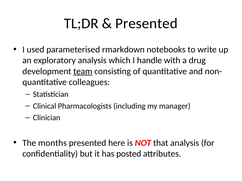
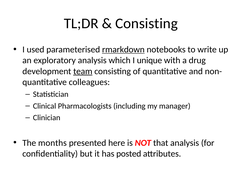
Presented at (147, 23): Presented -> Consisting
rmarkdown underline: none -> present
handle: handle -> unique
